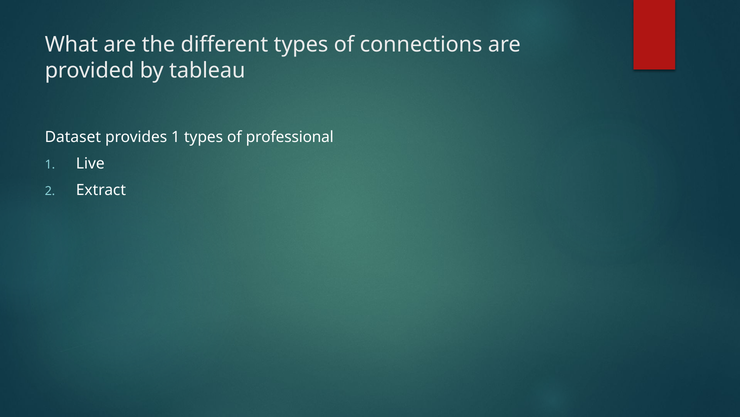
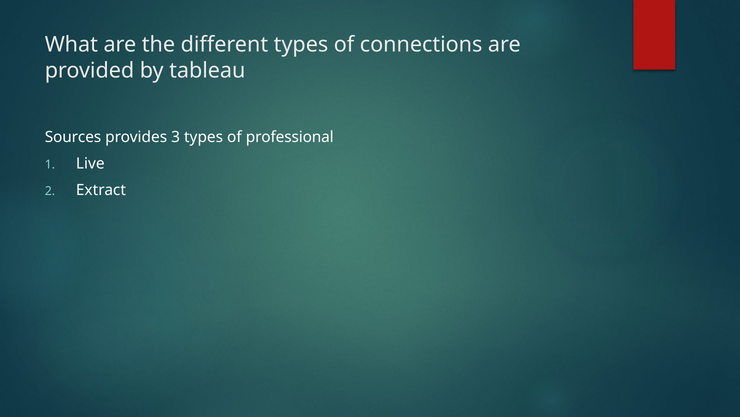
Dataset: Dataset -> Sources
provides 1: 1 -> 3
